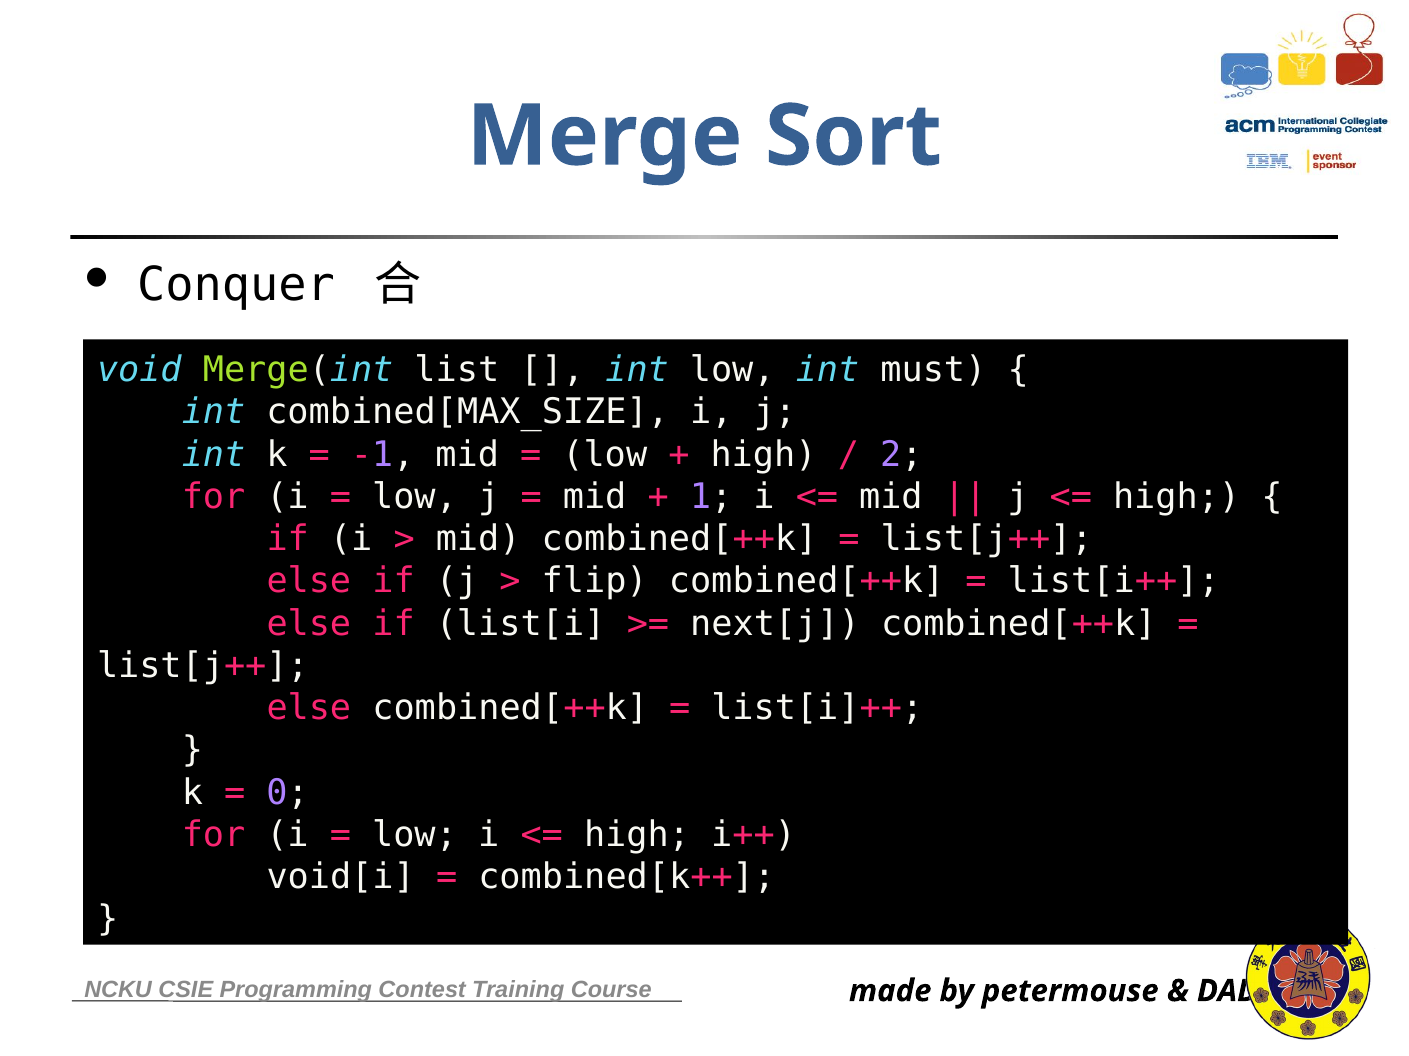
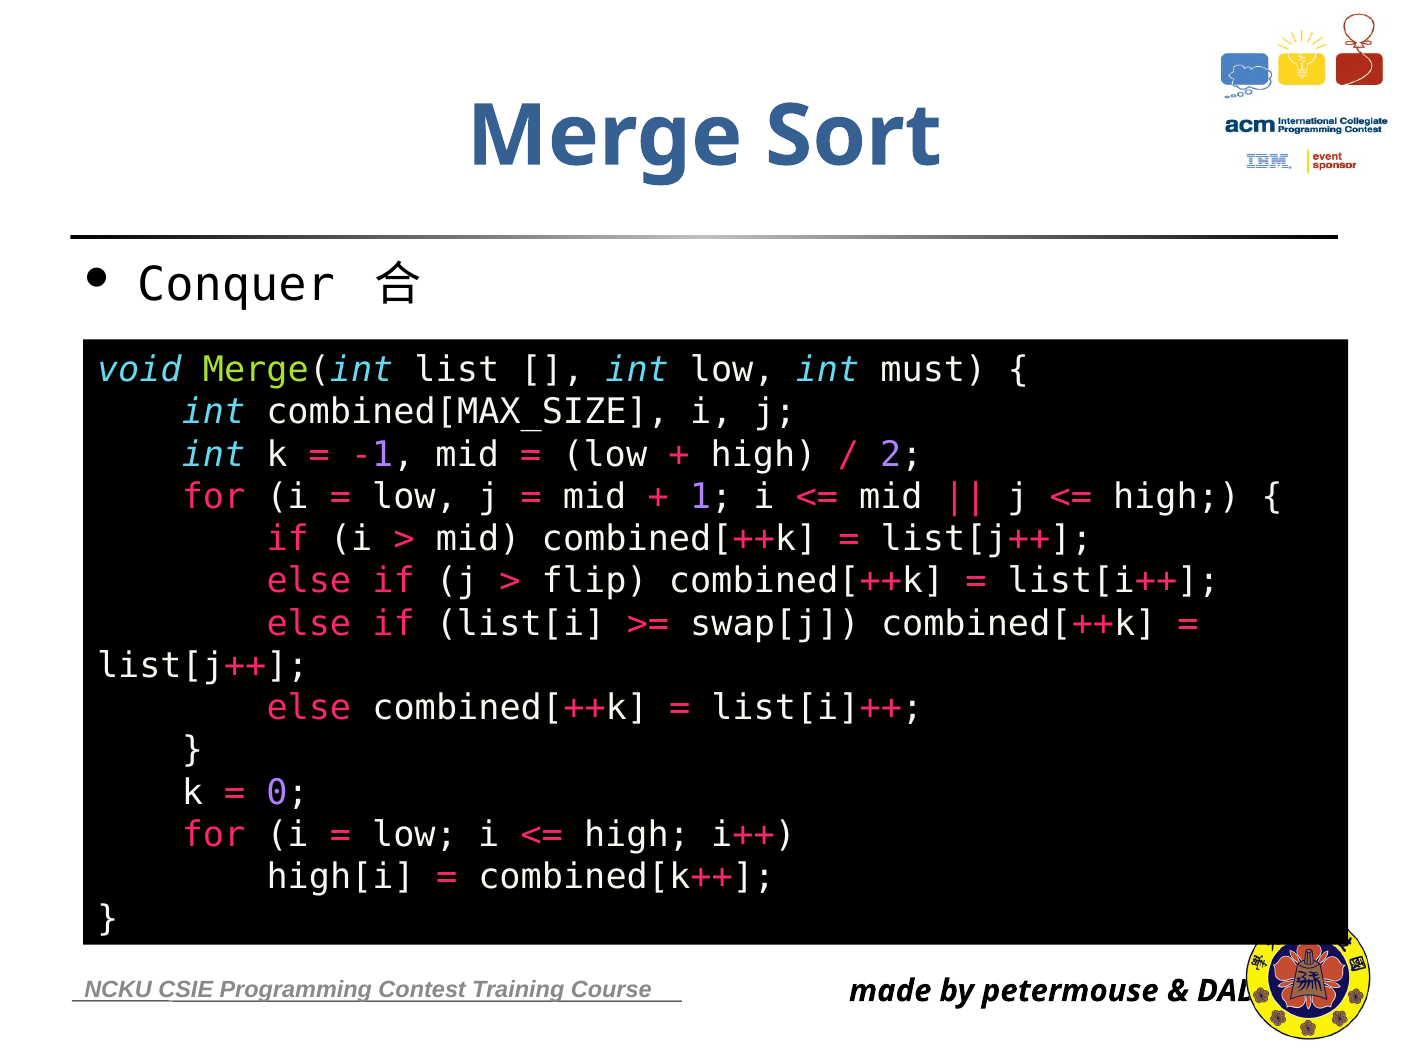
next[j: next[j -> swap[j
void[i: void[i -> high[i
